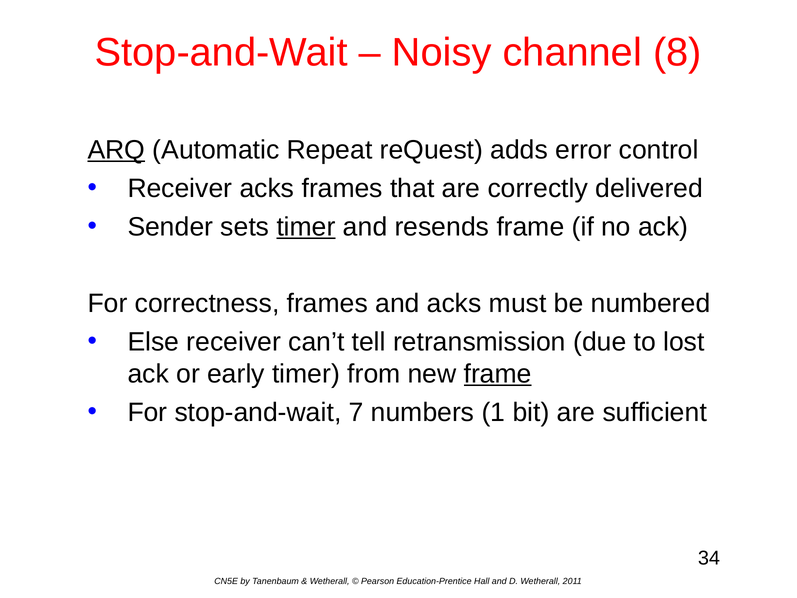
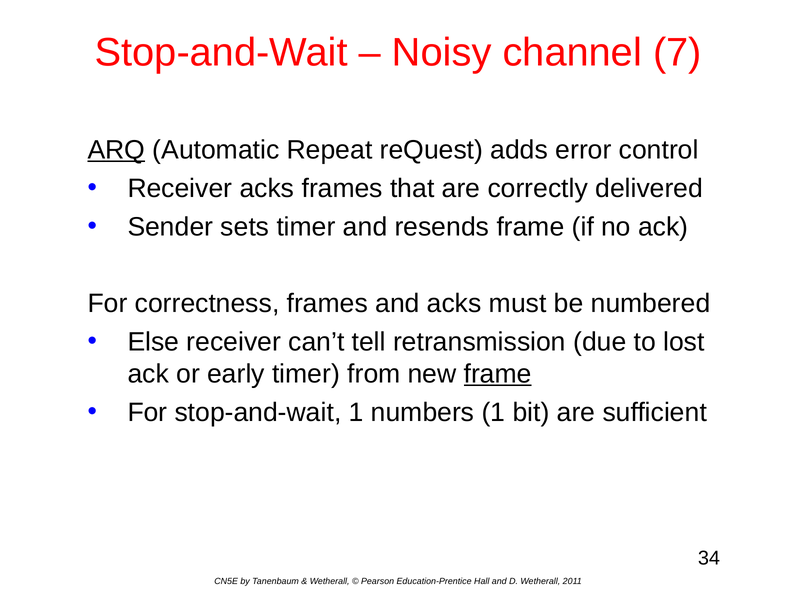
8: 8 -> 7
timer at (306, 227) underline: present -> none
stop-and-wait 7: 7 -> 1
